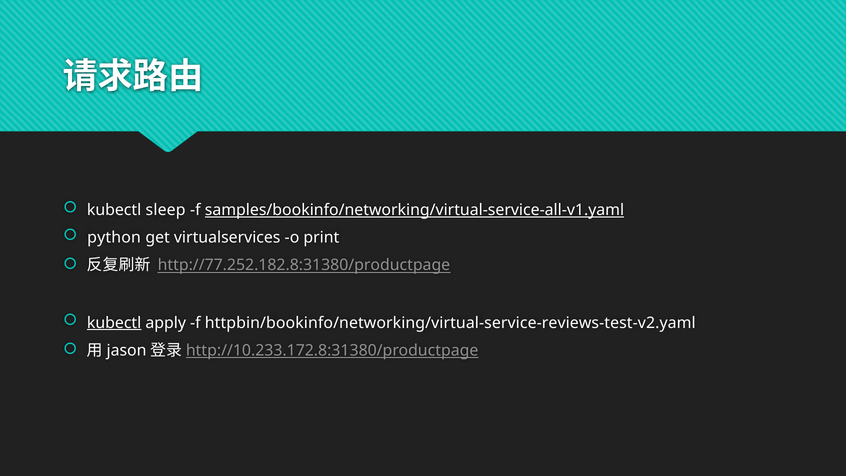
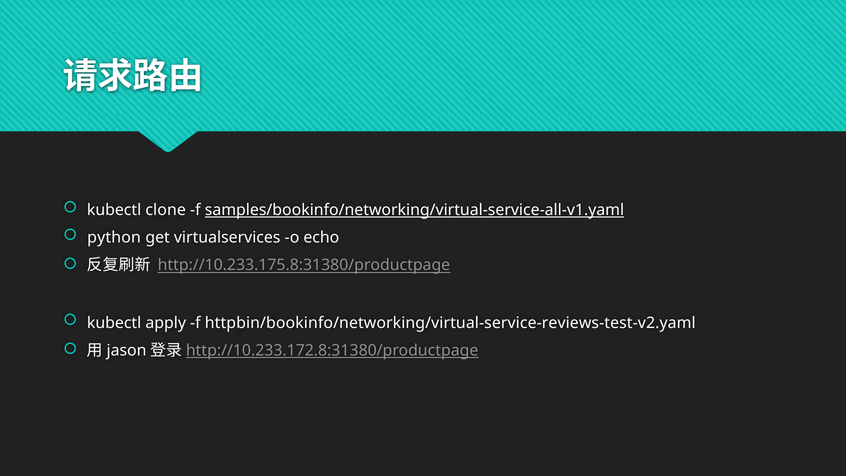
sleep: sleep -> clone
print: print -> echo
http://77.252.182.8:31380/productpage: http://77.252.182.8:31380/productpage -> http://10.233.175.8:31380/productpage
kubectl at (114, 323) underline: present -> none
